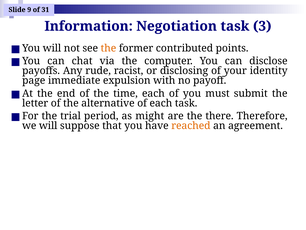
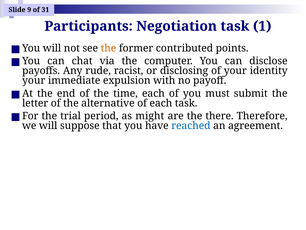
Information: Information -> Participants
3: 3 -> 1
page at (34, 80): page -> your
reached colour: orange -> blue
